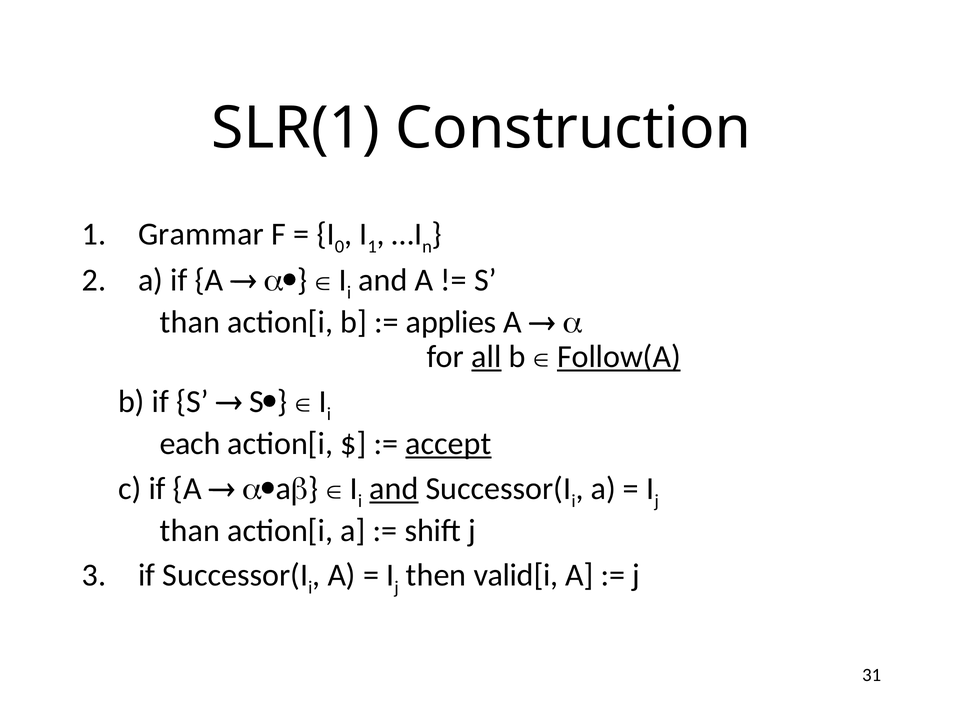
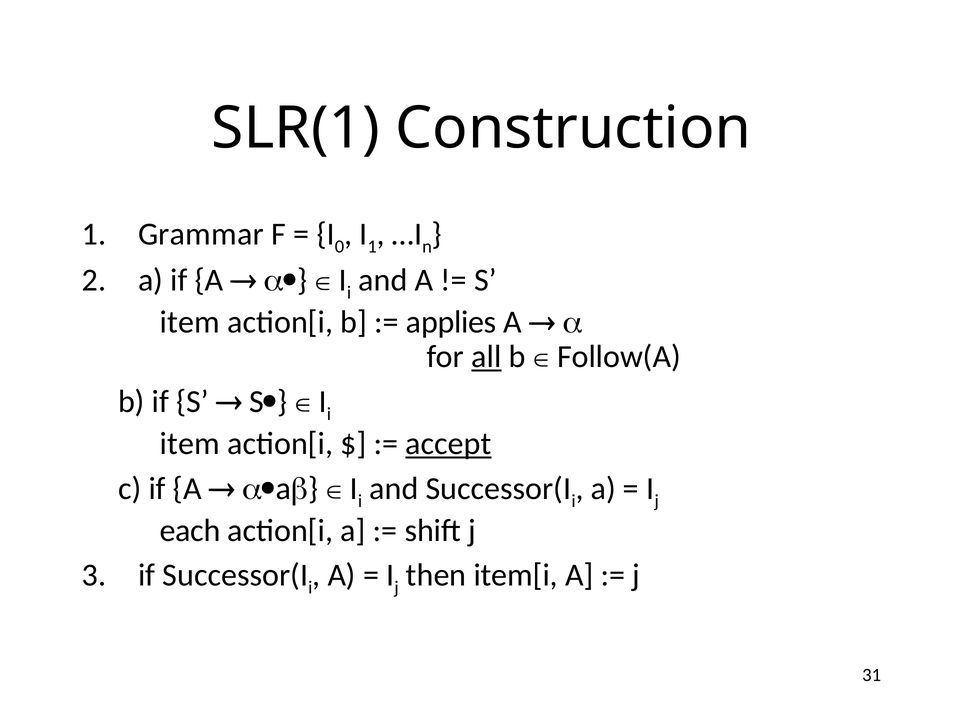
than at (190, 322): than -> item
Follow(A underline: present -> none
each at (190, 444): each -> item
and at (394, 489) underline: present -> none
than at (190, 531): than -> each
valid[i: valid[i -> item[i
